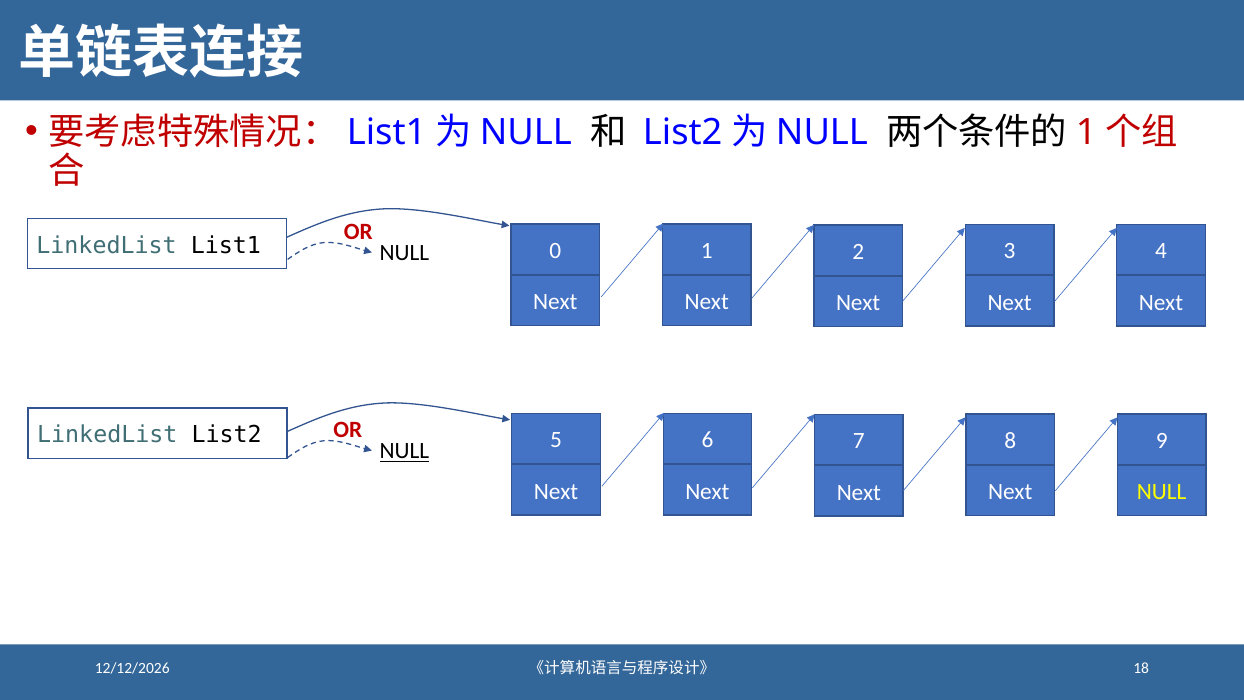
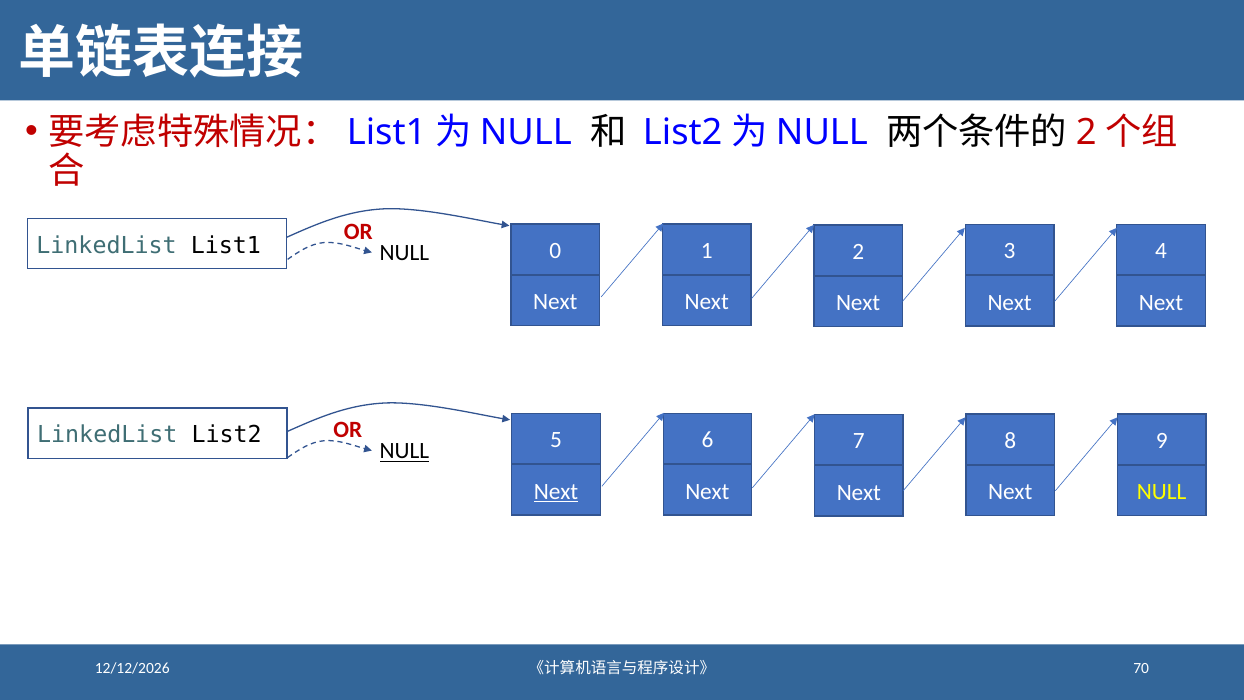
1 at (1086, 132): 1 -> 2
Next at (556, 491) underline: none -> present
18: 18 -> 70
